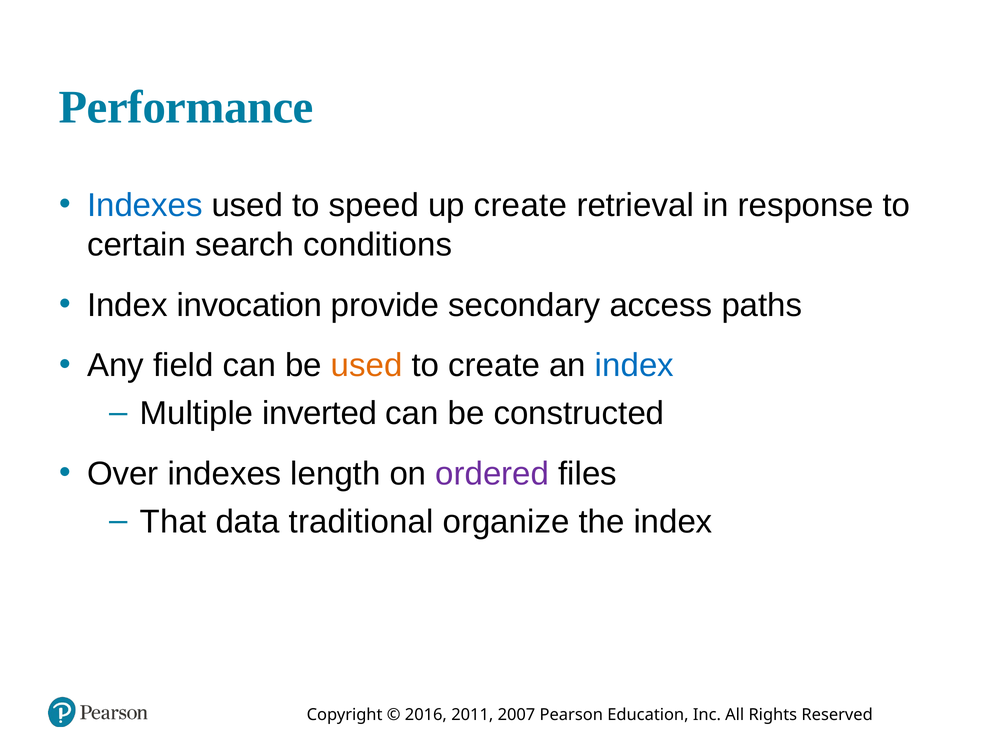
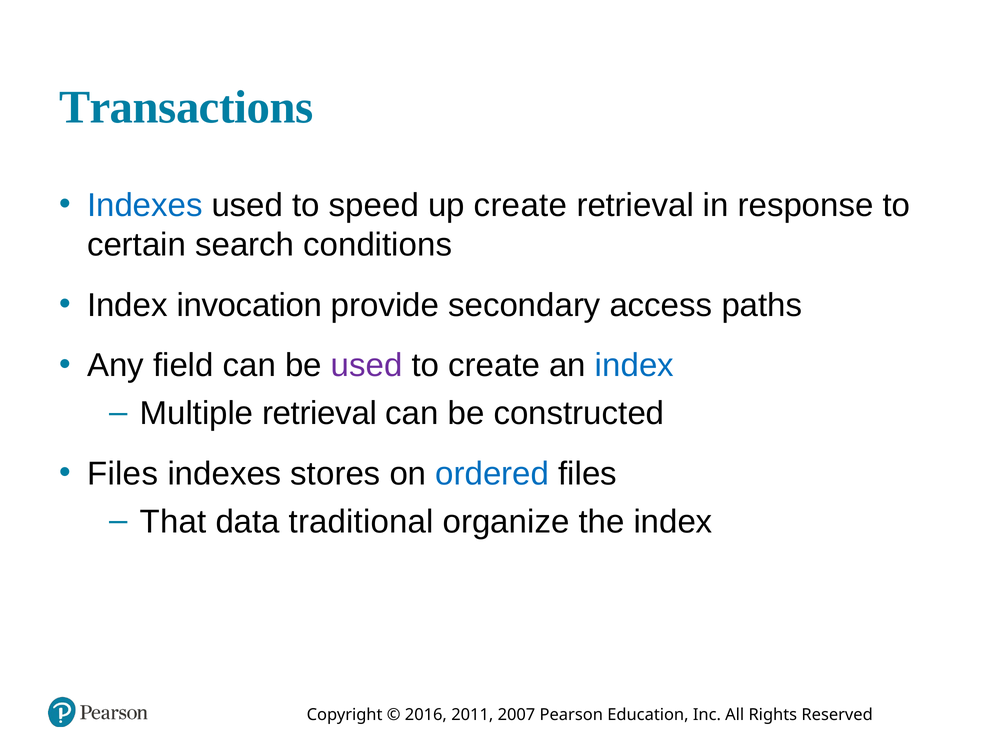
Performance: Performance -> Transactions
used at (367, 365) colour: orange -> purple
Multiple inverted: inverted -> retrieval
Over at (123, 473): Over -> Files
length: length -> stores
ordered colour: purple -> blue
